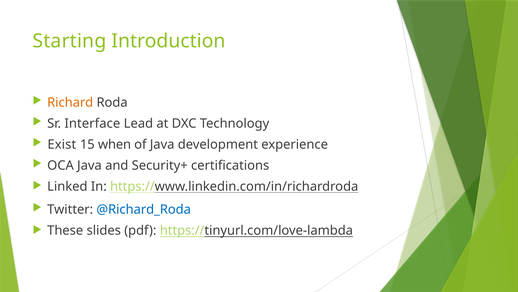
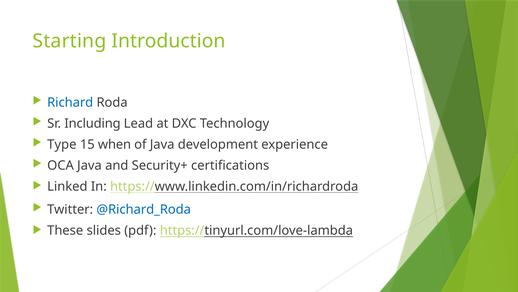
Richard colour: orange -> blue
Interface: Interface -> Including
Exist: Exist -> Type
